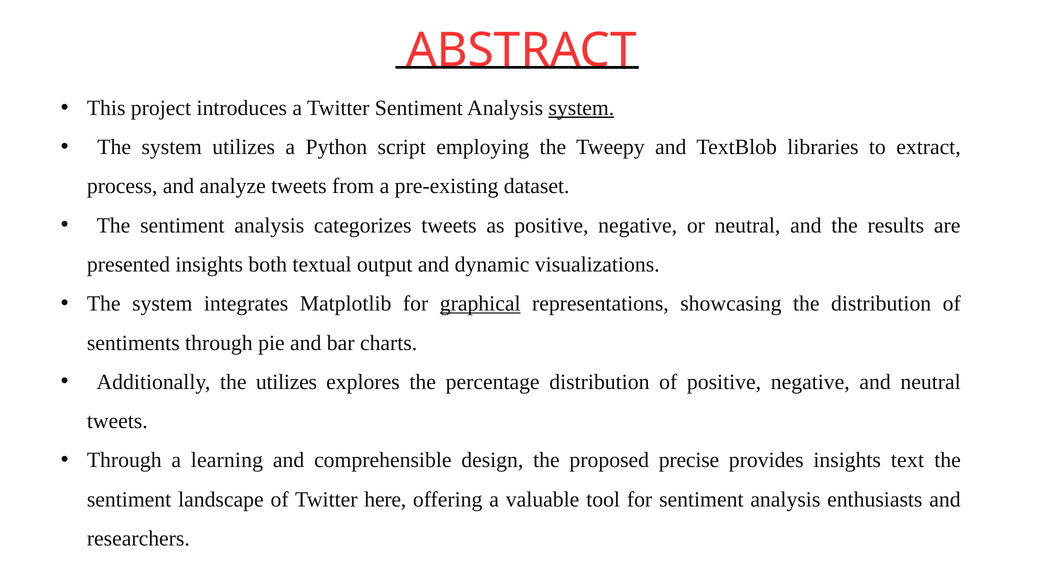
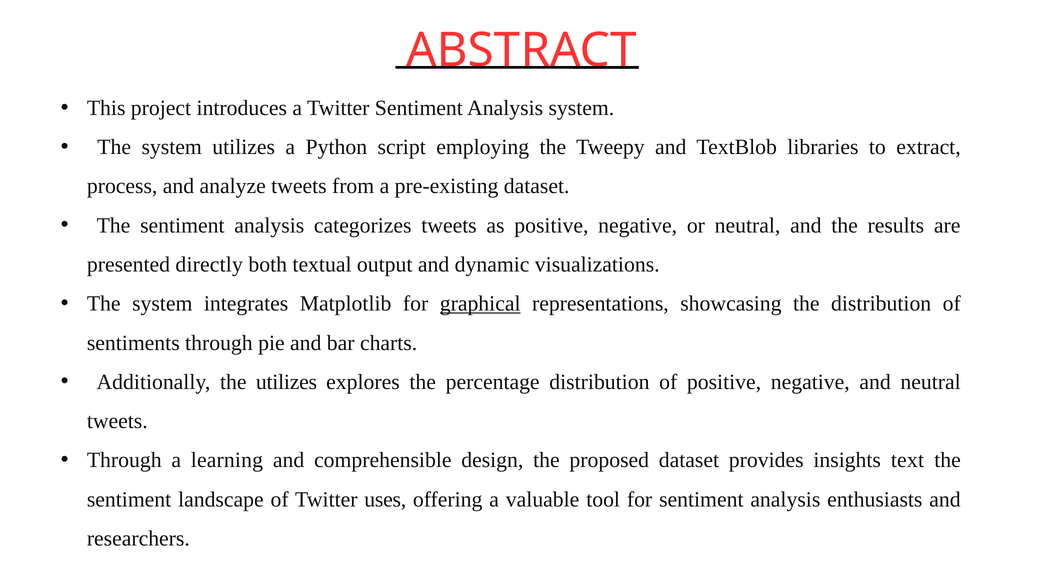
system at (581, 108) underline: present -> none
presented insights: insights -> directly
proposed precise: precise -> dataset
here: here -> uses
